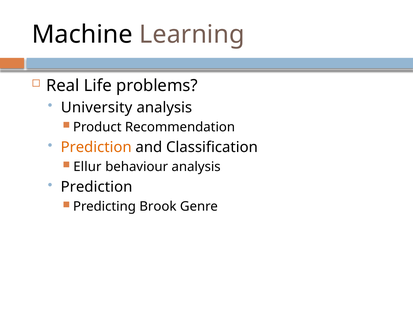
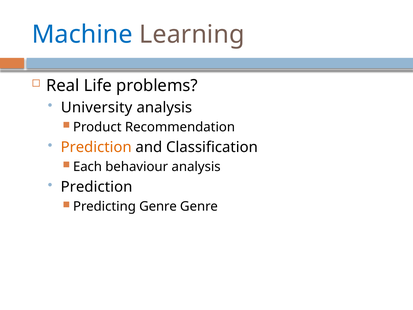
Machine colour: black -> blue
Ellur: Ellur -> Each
Predicting Brook: Brook -> Genre
